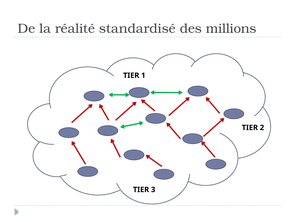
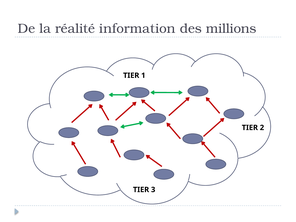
standardisé: standardisé -> information
